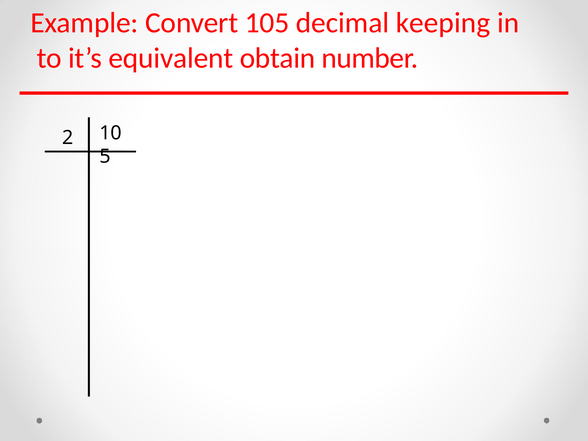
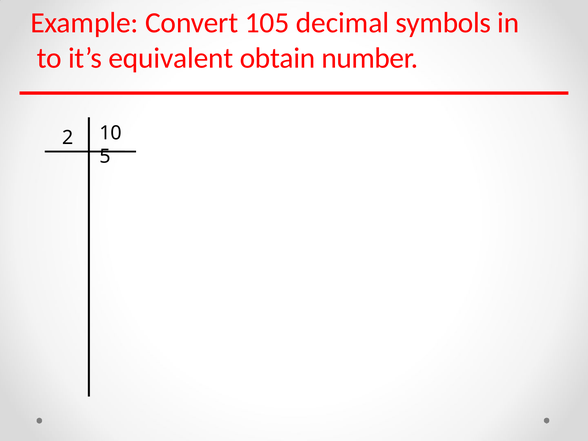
keeping: keeping -> symbols
